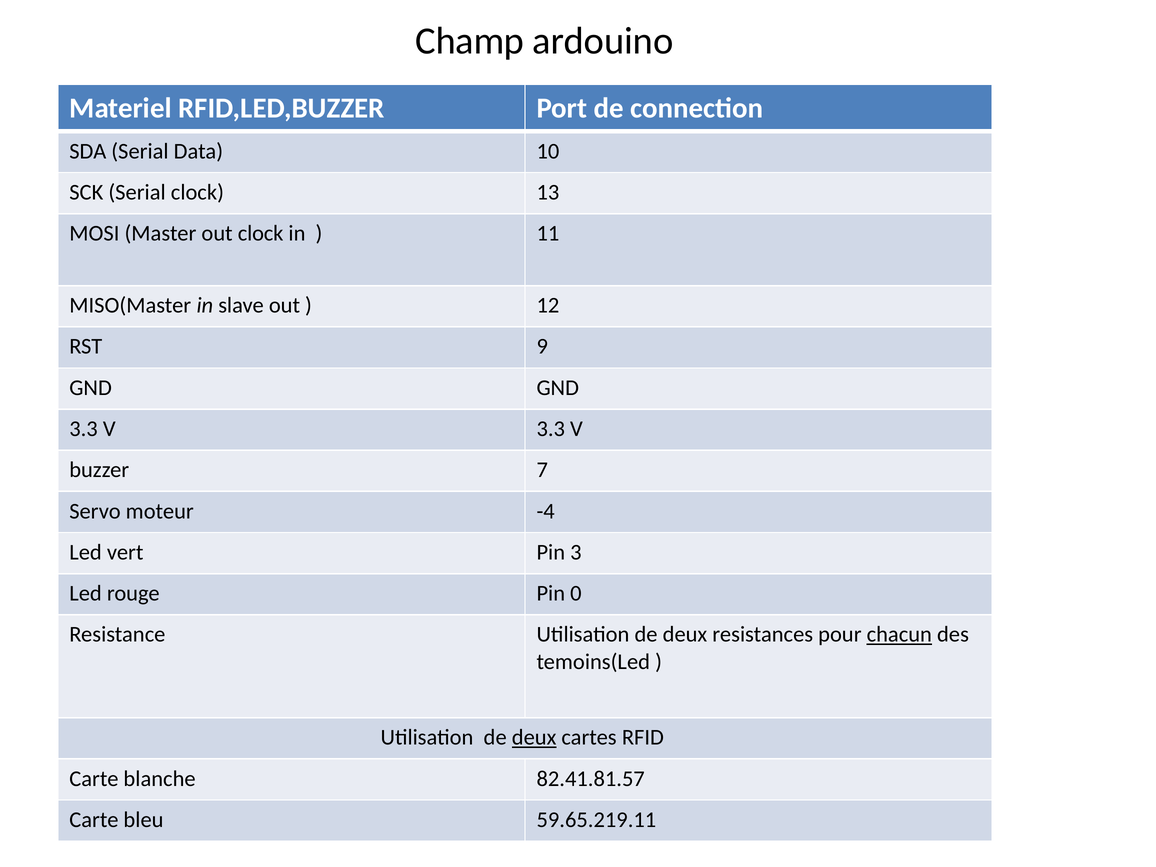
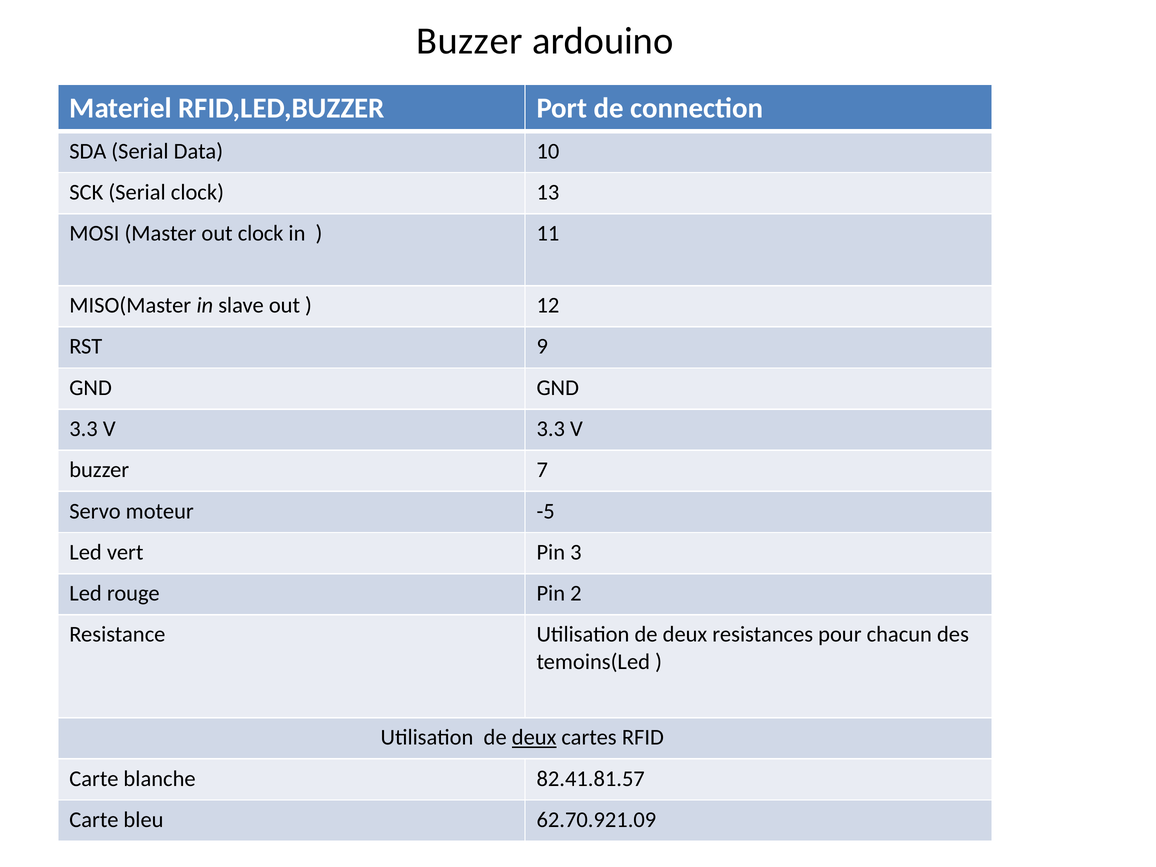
Champ at (470, 41): Champ -> Buzzer
-4: -4 -> -5
0: 0 -> 2
chacun underline: present -> none
59.65.219.11: 59.65.219.11 -> 62.70.921.09
